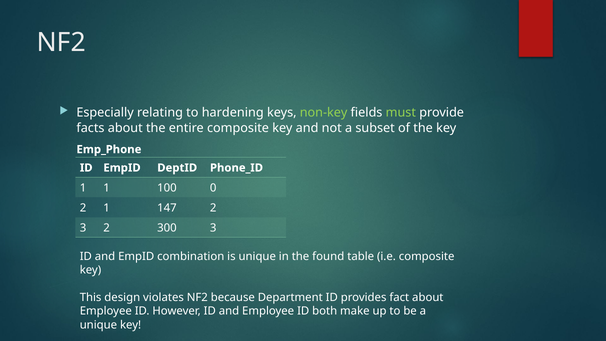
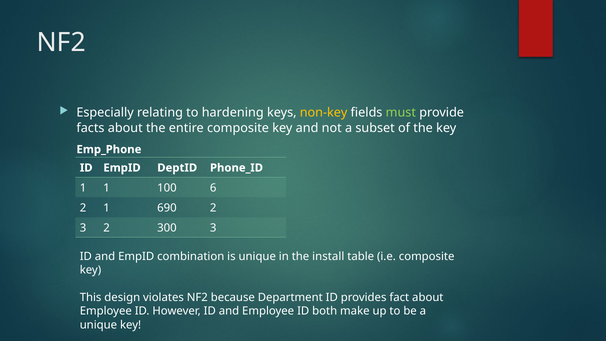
non-key colour: light green -> yellow
0: 0 -> 6
147: 147 -> 690
found: found -> install
